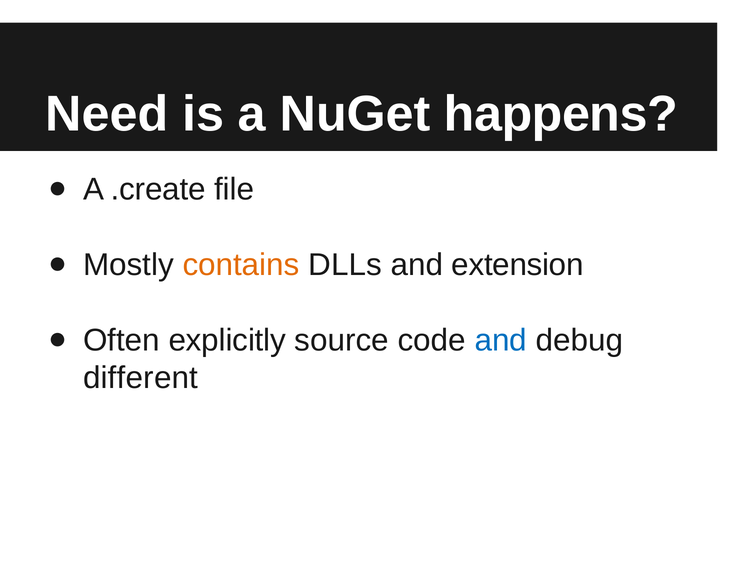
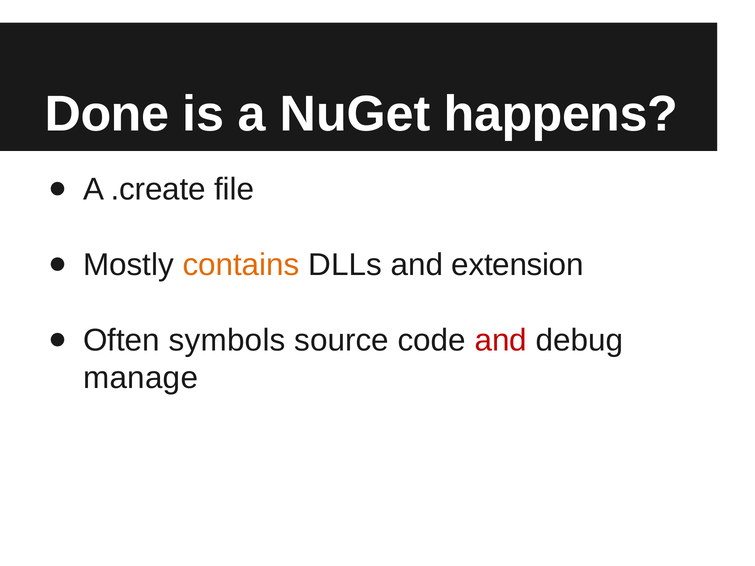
Need: Need -> Done
explicitly: explicitly -> symbols
and at (501, 340) colour: blue -> red
different: different -> manage
